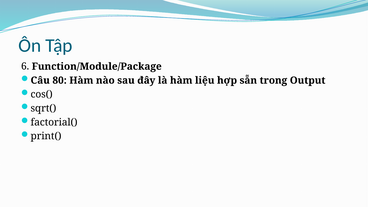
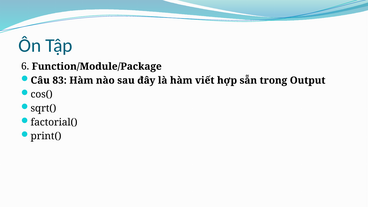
80: 80 -> 83
liệu: liệu -> viết
